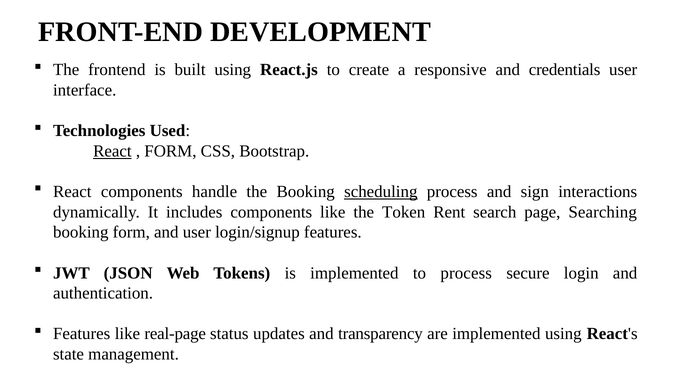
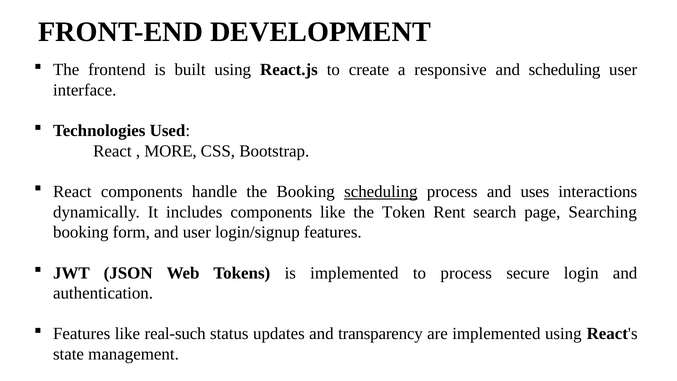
and credentials: credentials -> scheduling
React at (112, 151) underline: present -> none
FORM at (170, 151): FORM -> MORE
sign: sign -> uses
real-page: real-page -> real-such
